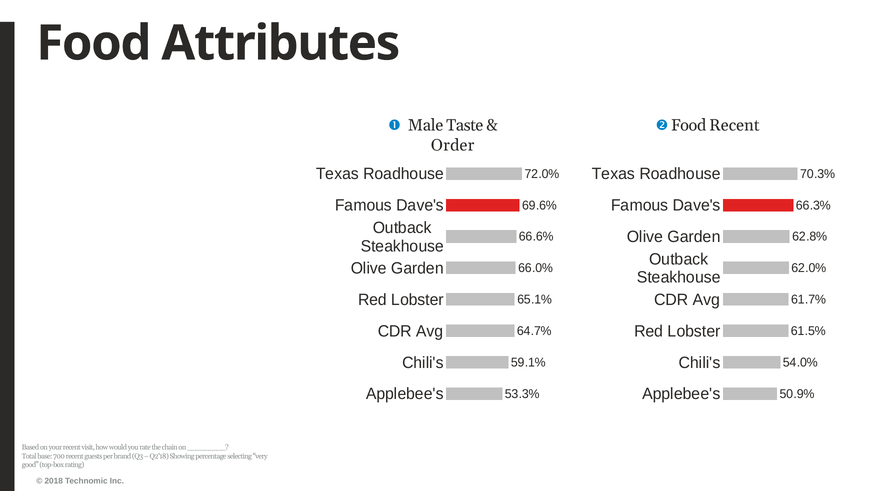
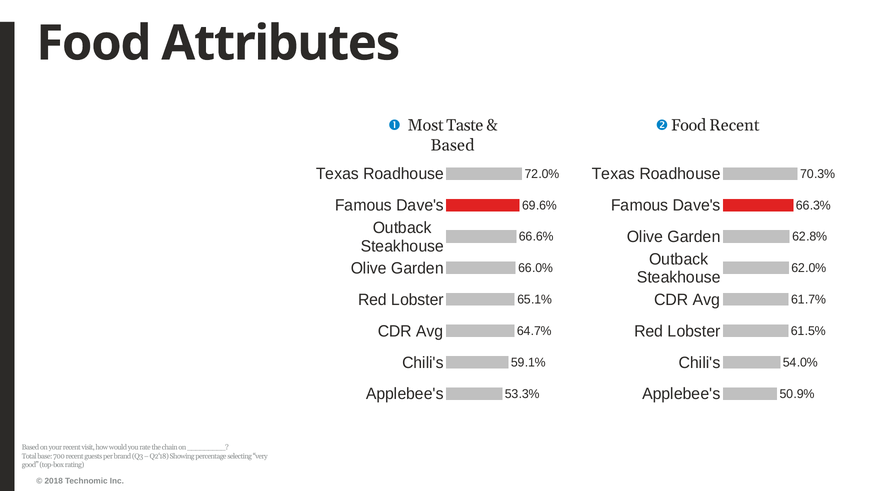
Male: Male -> Most
Order at (453, 145): Order -> Based
